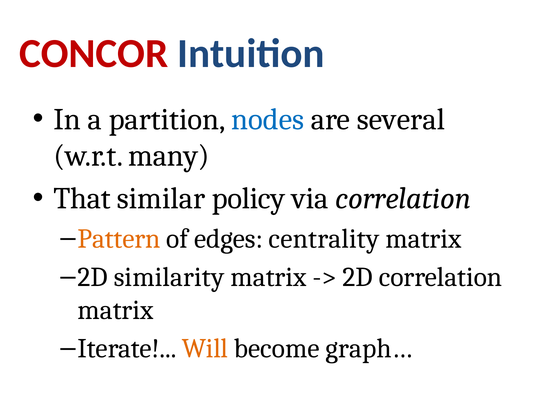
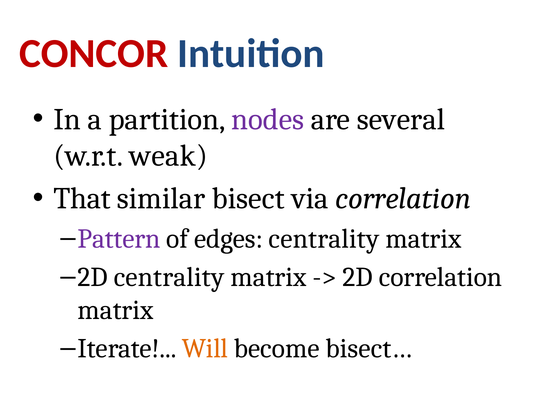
nodes colour: blue -> purple
many: many -> weak
policy: policy -> bisect
Pattern colour: orange -> purple
2D similarity: similarity -> centrality
graph…: graph… -> bisect…
